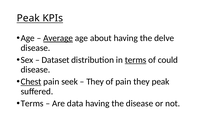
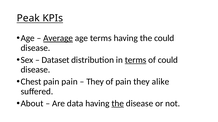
age about: about -> terms
the delve: delve -> could
Chest underline: present -> none
pain seek: seek -> pain
they peak: peak -> alike
Terms at (32, 104): Terms -> About
the at (118, 104) underline: none -> present
